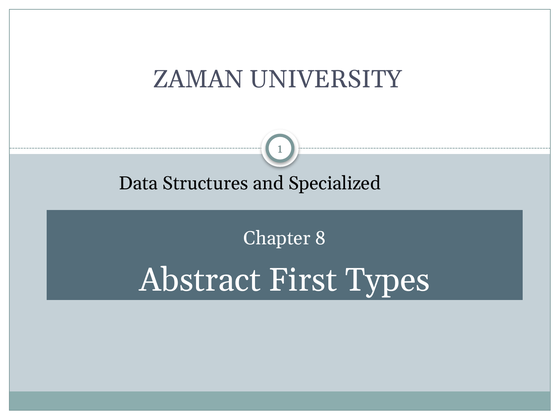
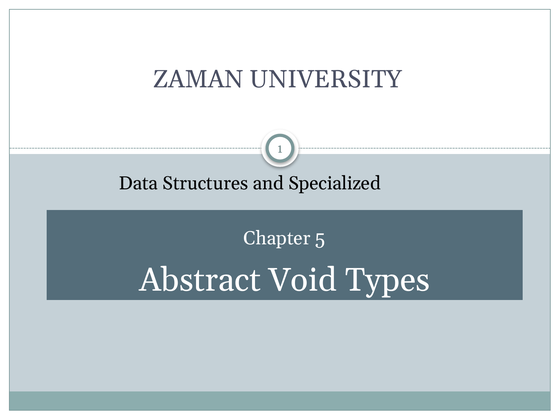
8: 8 -> 5
First: First -> Void
